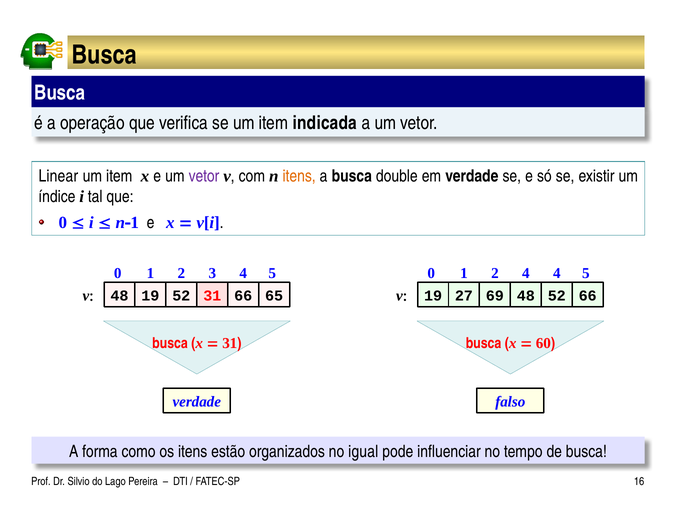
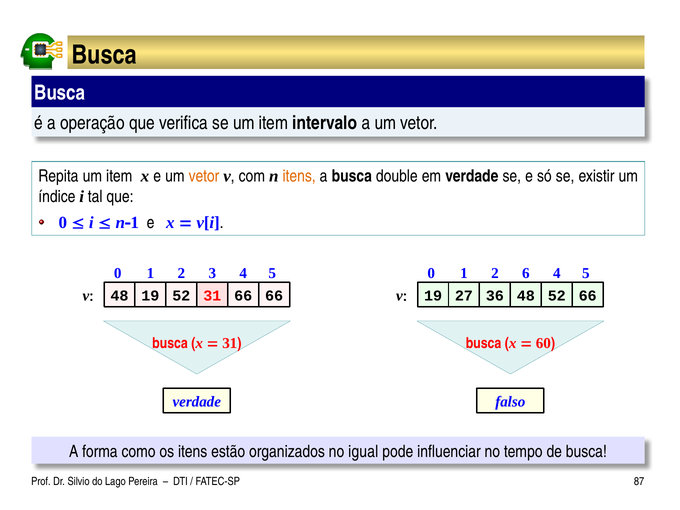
indicada: indicada -> intervalo
Linear: Linear -> Repita
vetor at (204, 176) colour: purple -> orange
2 4: 4 -> 6
66 65: 65 -> 66
69: 69 -> 36
16: 16 -> 87
